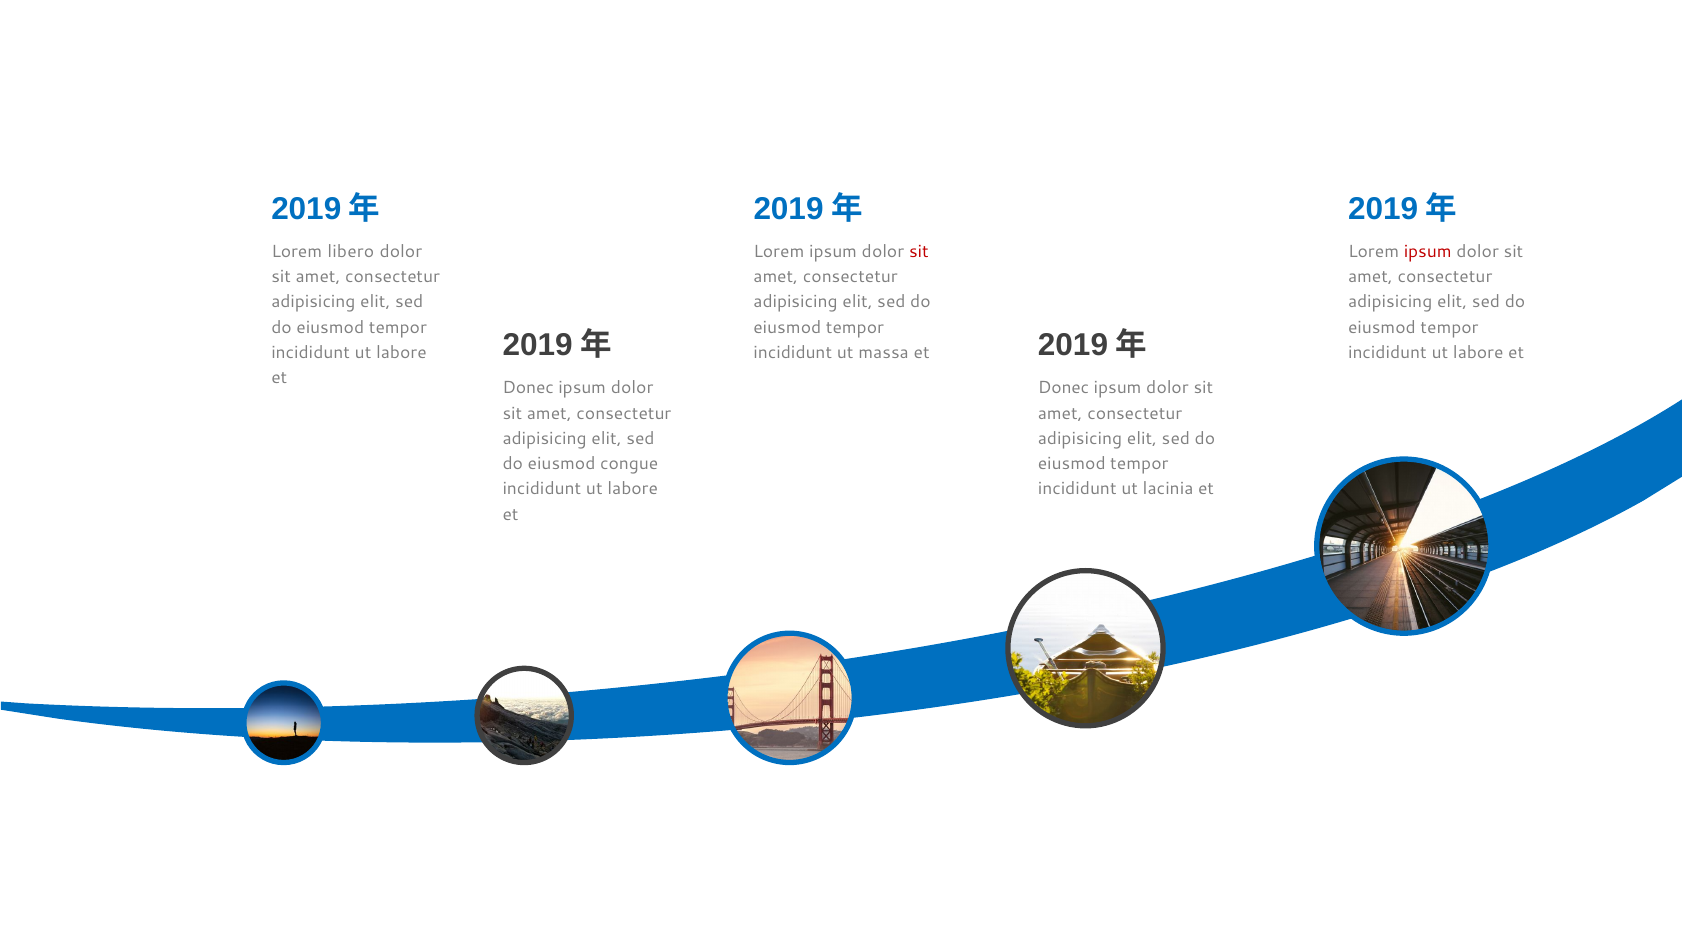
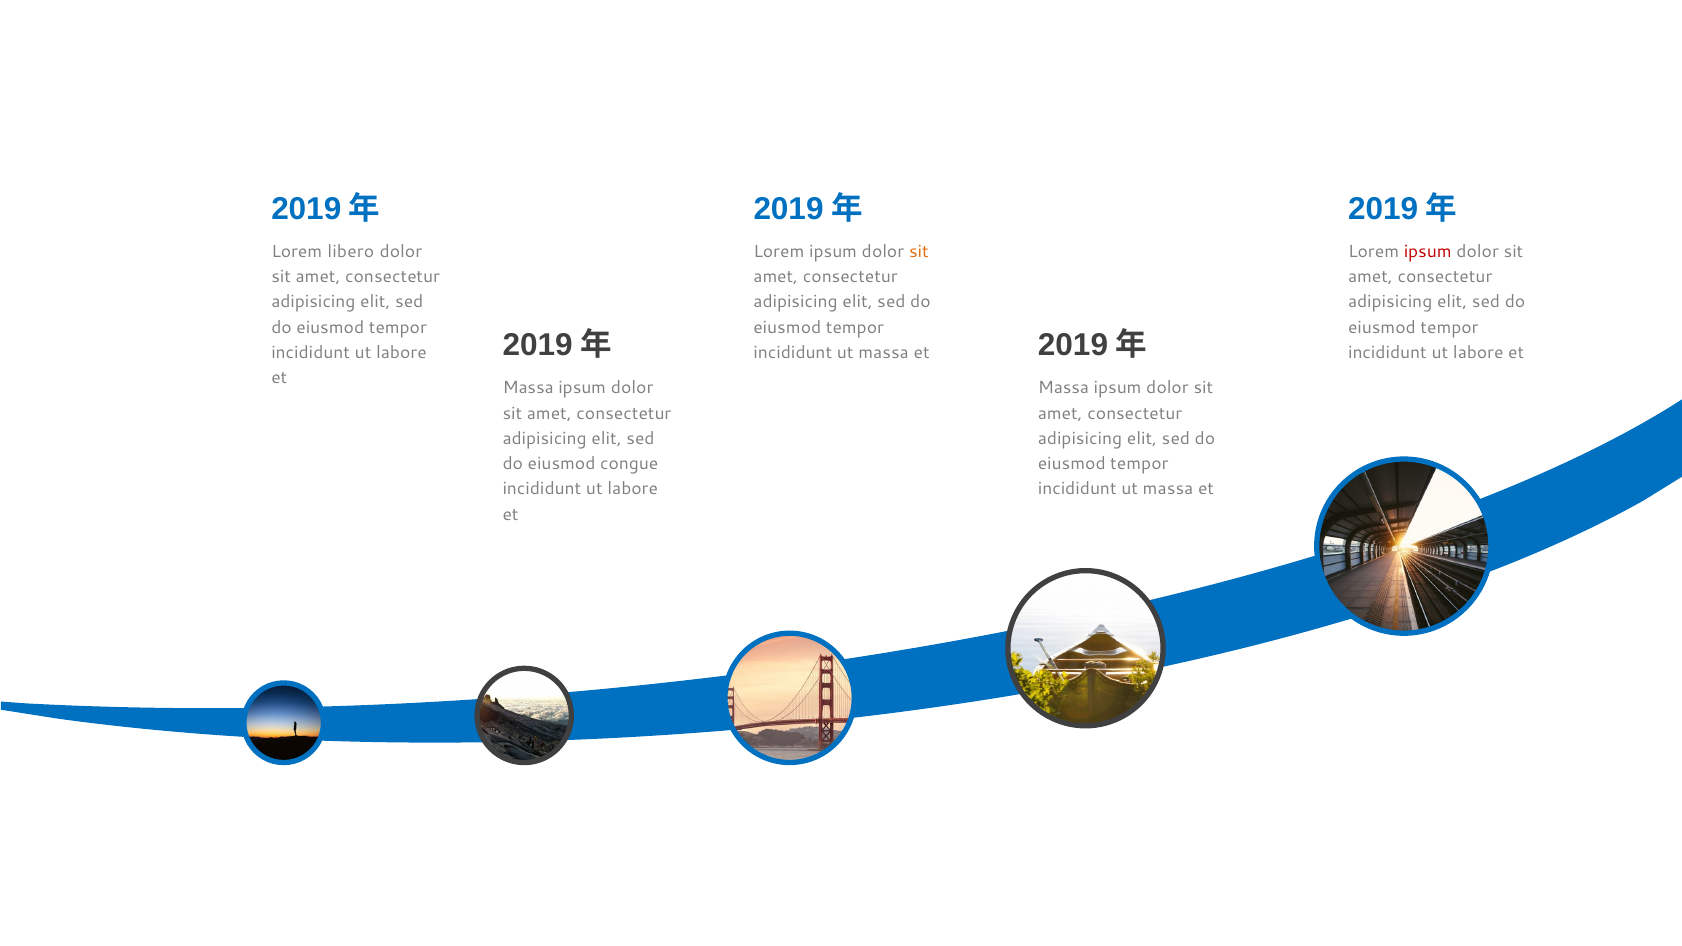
sit at (919, 252) colour: red -> orange
Donec at (528, 388): Donec -> Massa
Donec at (1064, 388): Donec -> Massa
lacinia at (1168, 489): lacinia -> massa
